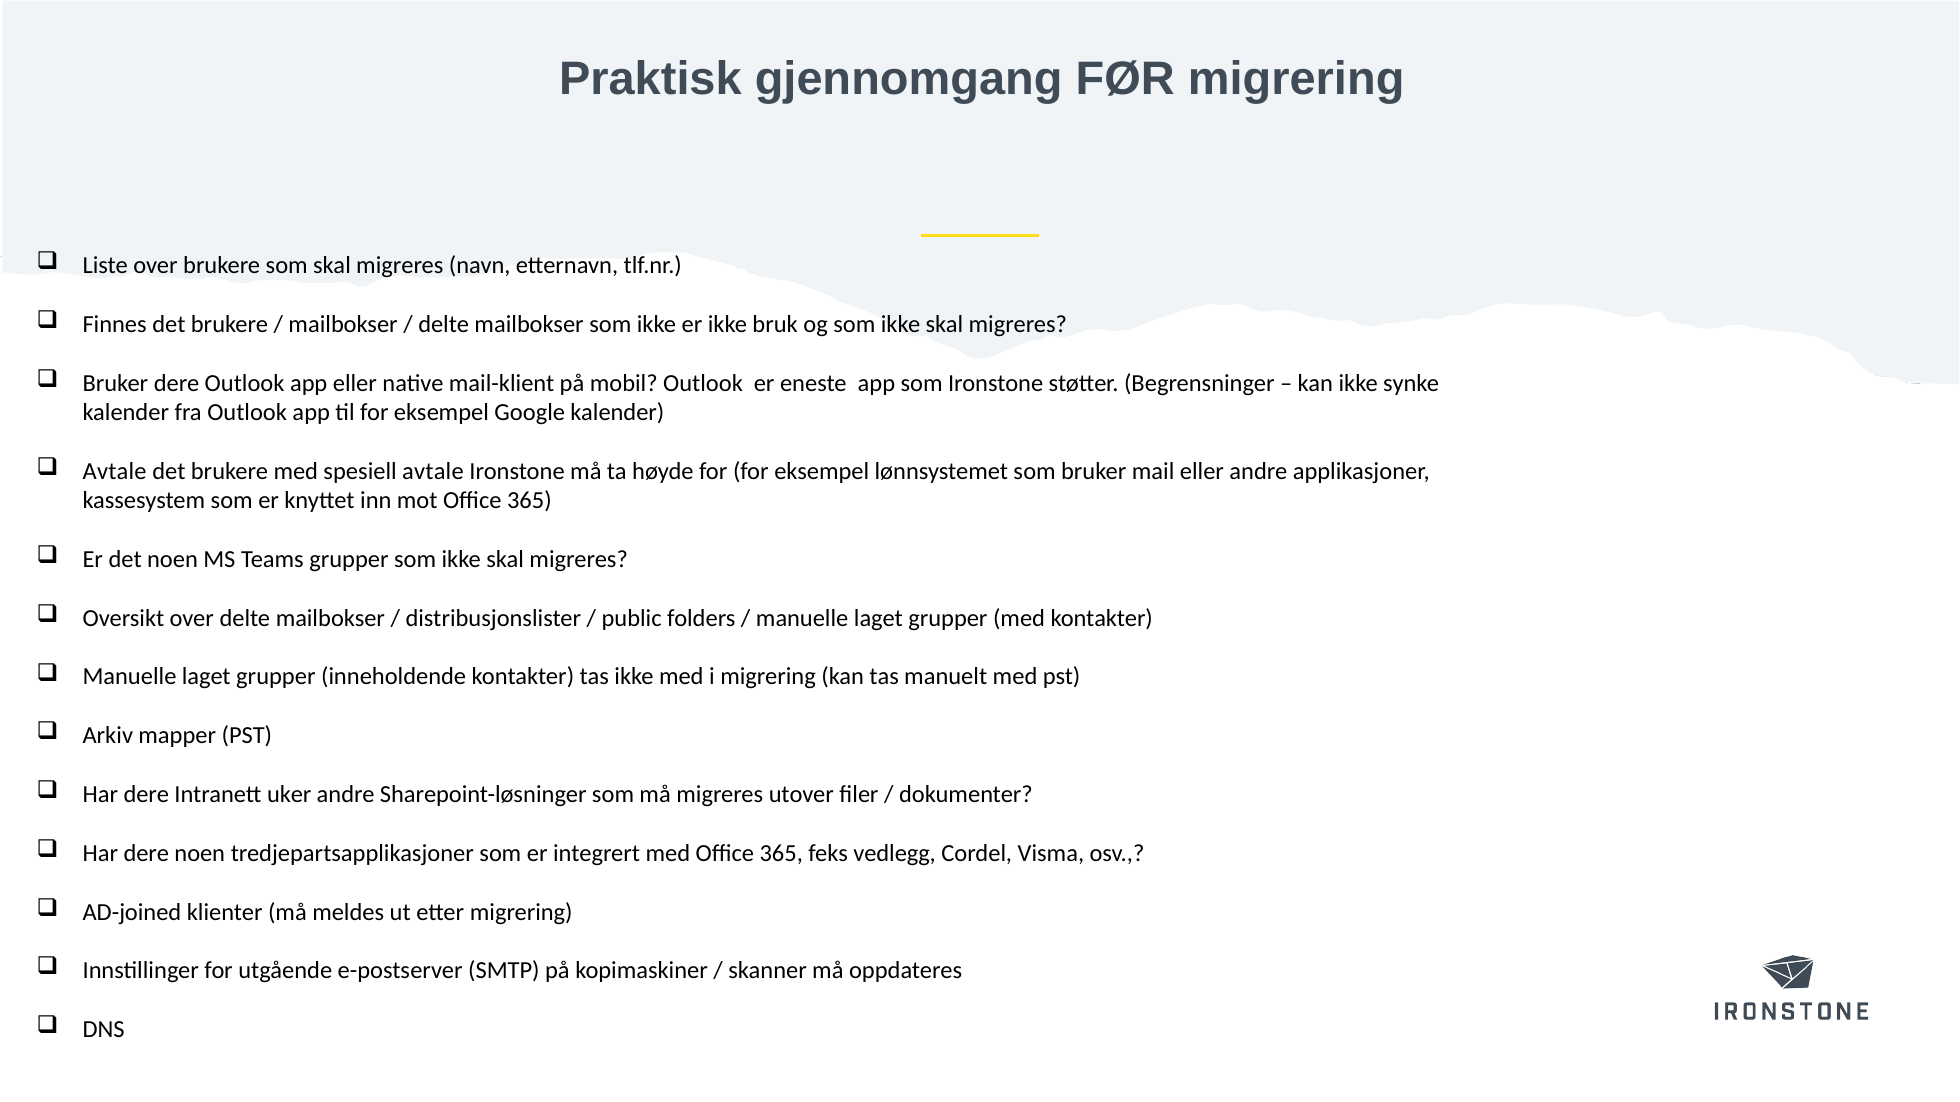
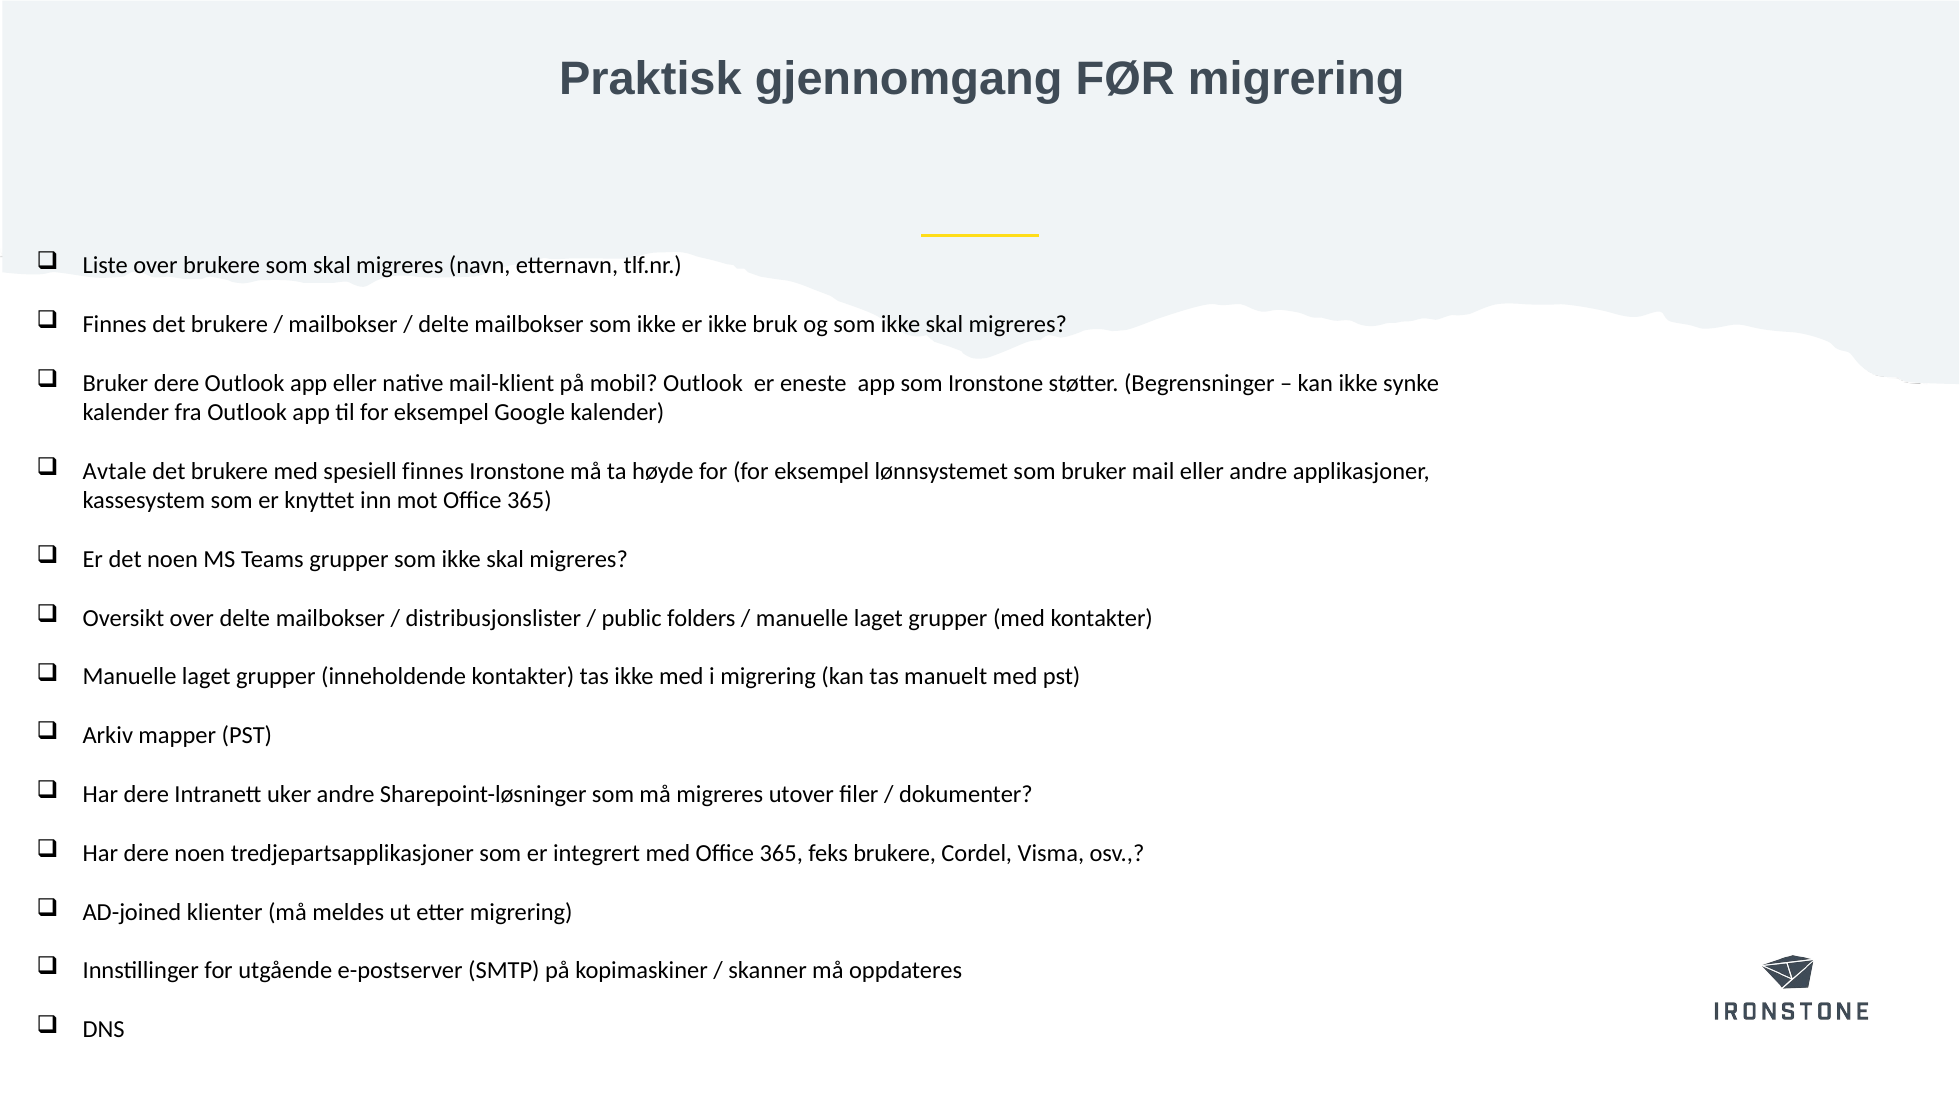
spesiell avtale: avtale -> finnes
feks vedlegg: vedlegg -> brukere
